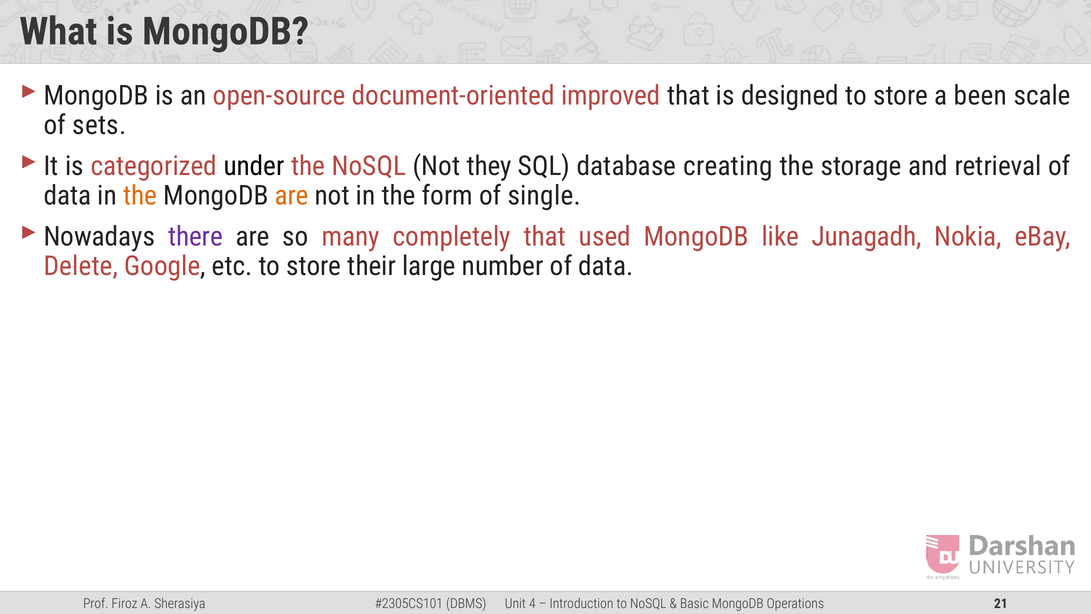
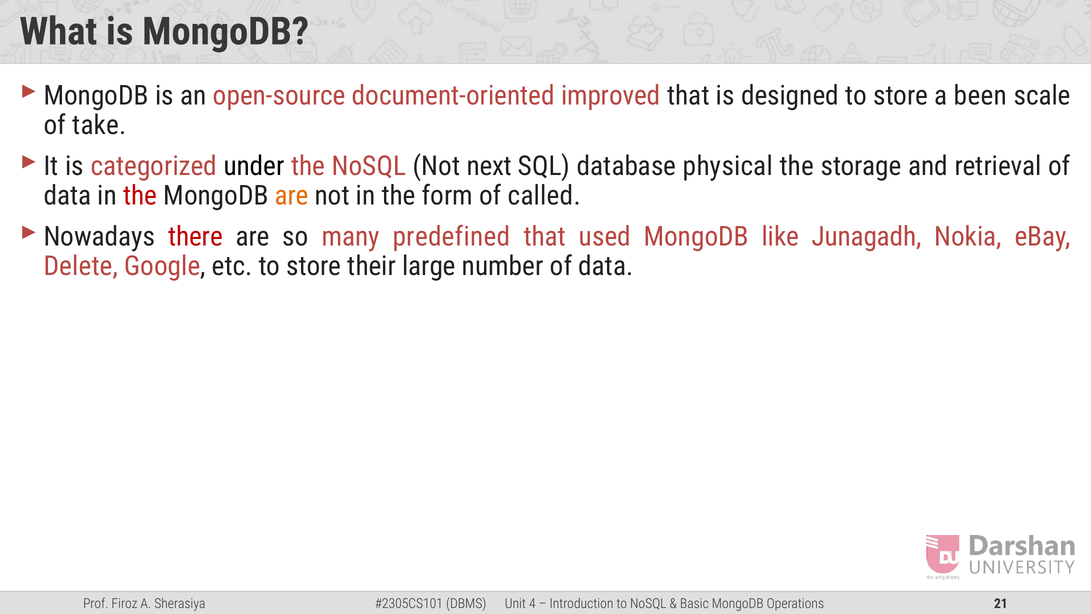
sets: sets -> take
they: they -> next
creating: creating -> physical
the at (140, 196) colour: orange -> red
single: single -> called
there colour: purple -> red
completely: completely -> predefined
